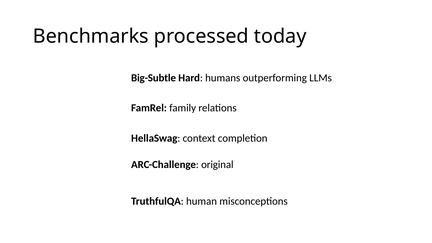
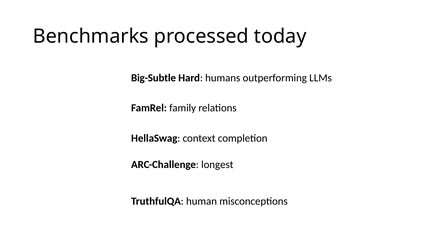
original: original -> longest
